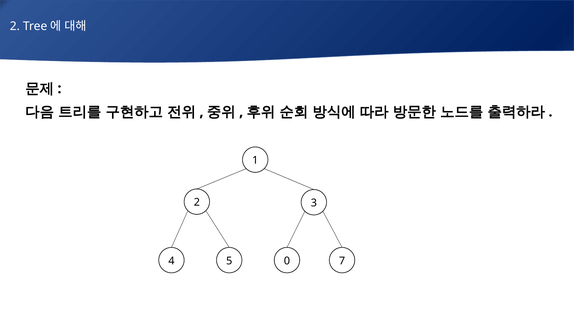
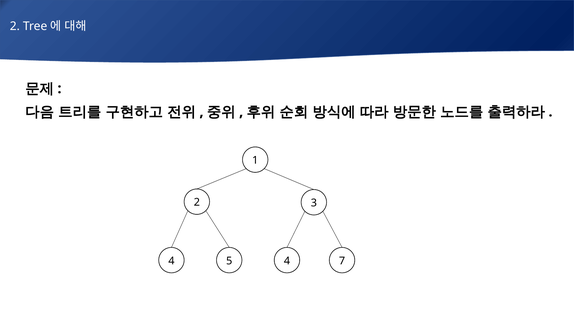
5 0: 0 -> 4
